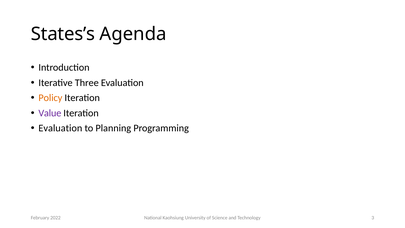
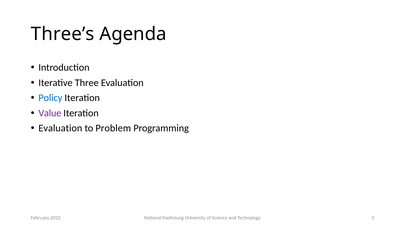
States’s: States’s -> Three’s
Policy colour: orange -> blue
Planning: Planning -> Problem
